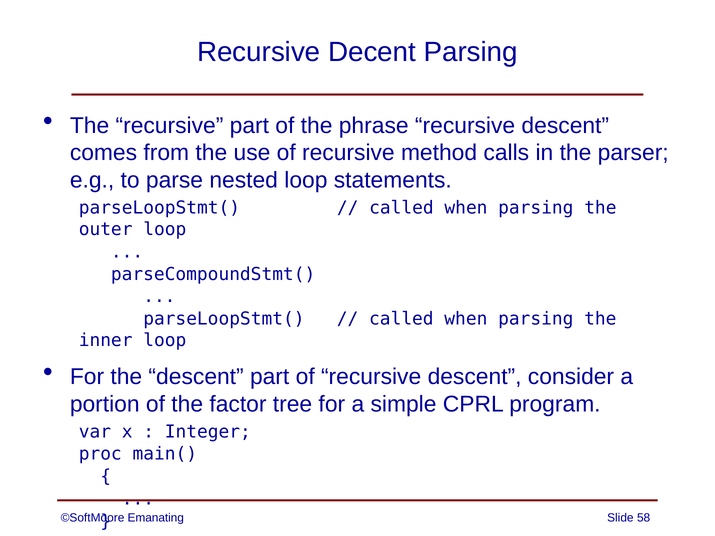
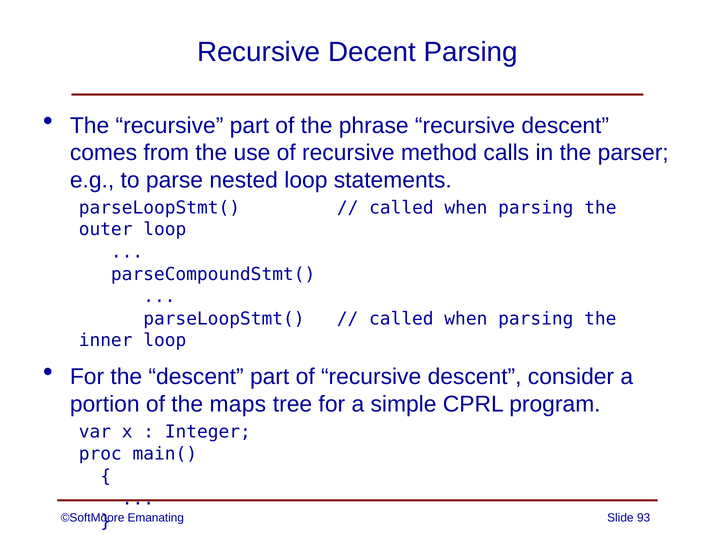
factor: factor -> maps
58: 58 -> 93
